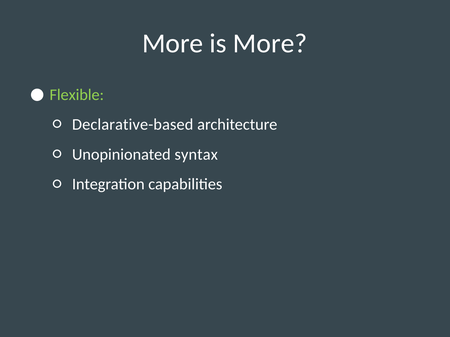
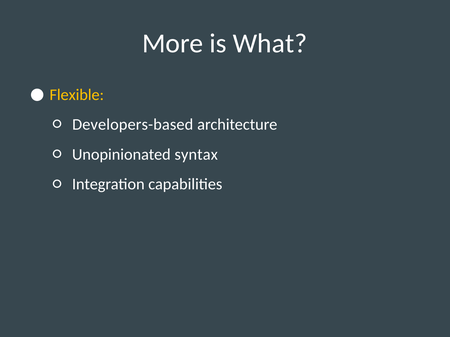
is More: More -> What
Flexible colour: light green -> yellow
Declarative-based: Declarative-based -> Developers-based
